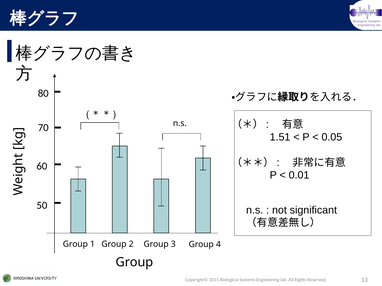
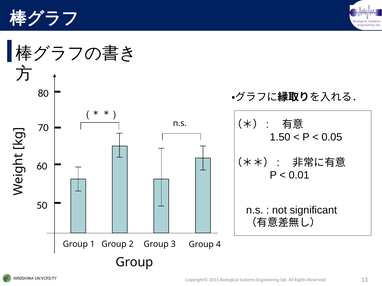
1.51: 1.51 -> 1.50
